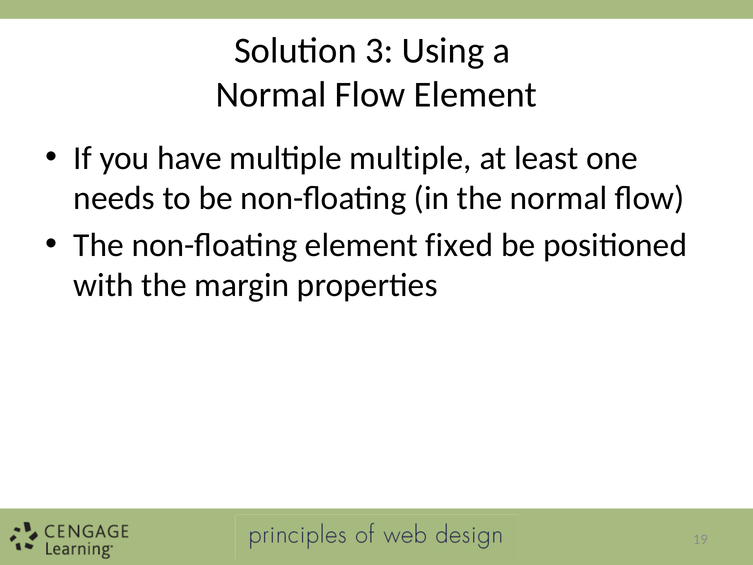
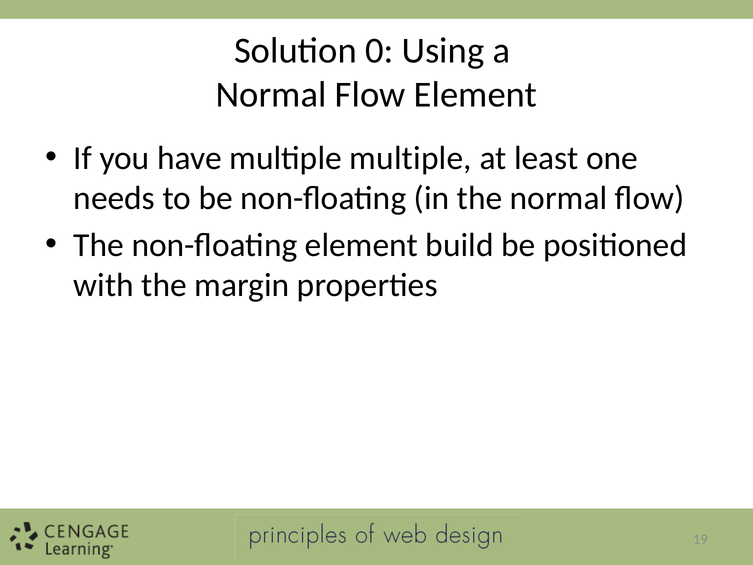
3: 3 -> 0
fixed: fixed -> build
